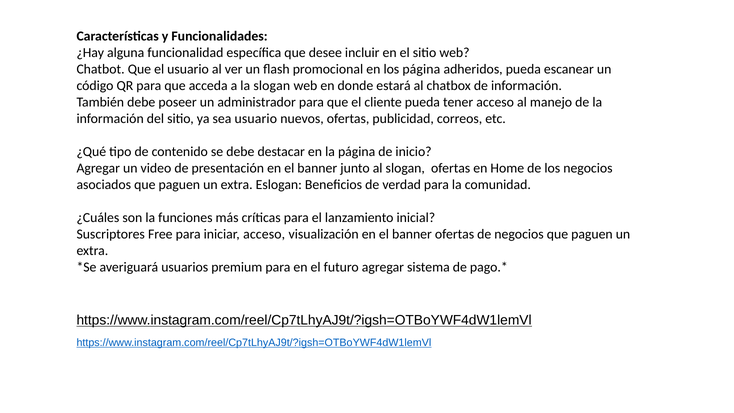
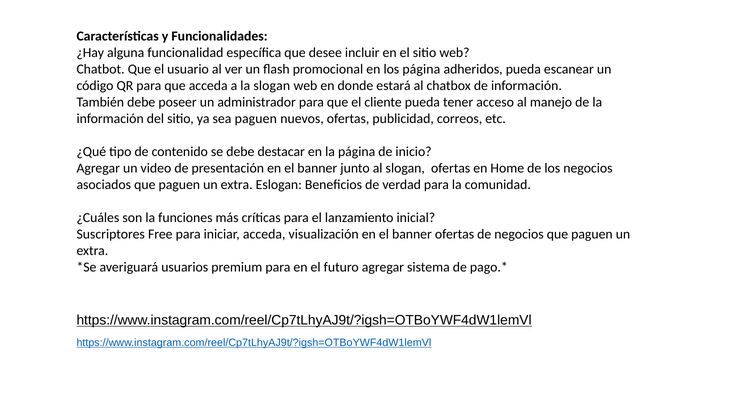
sea usuario: usuario -> paguen
iniciar acceso: acceso -> acceda
